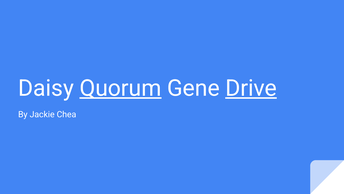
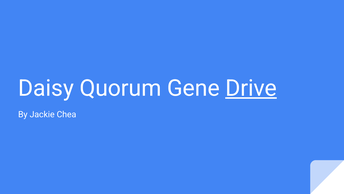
Quorum underline: present -> none
